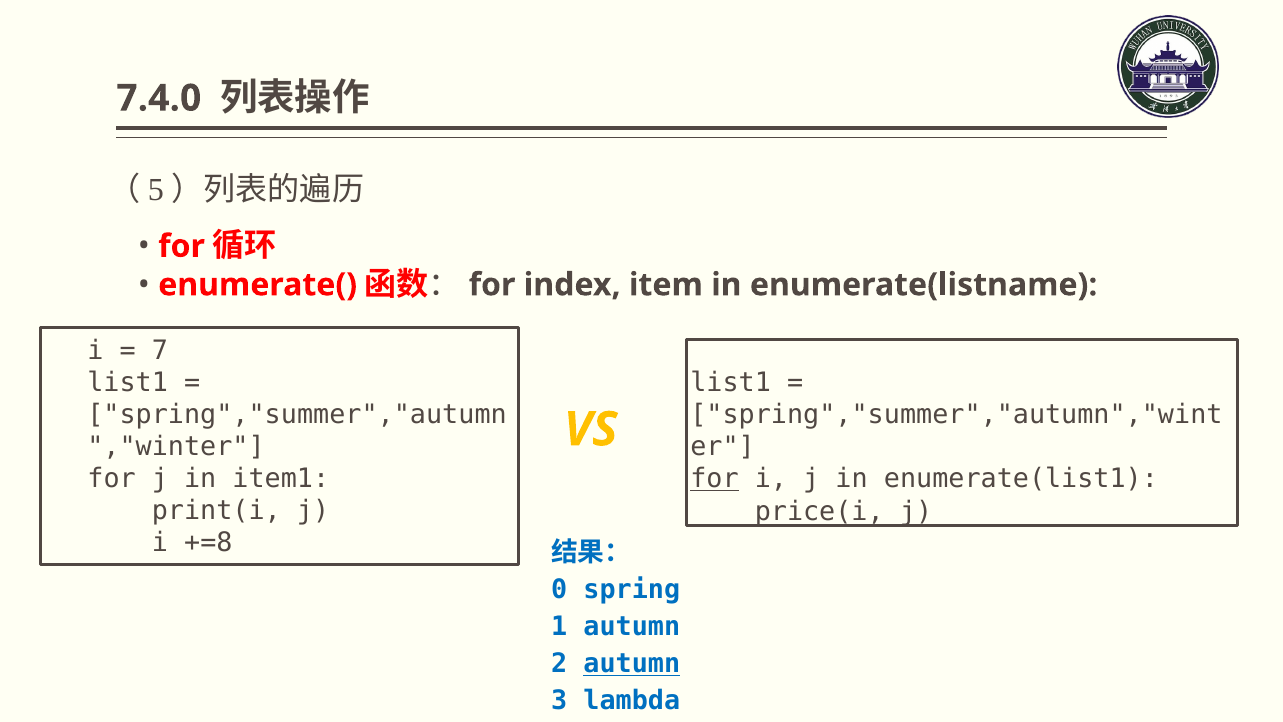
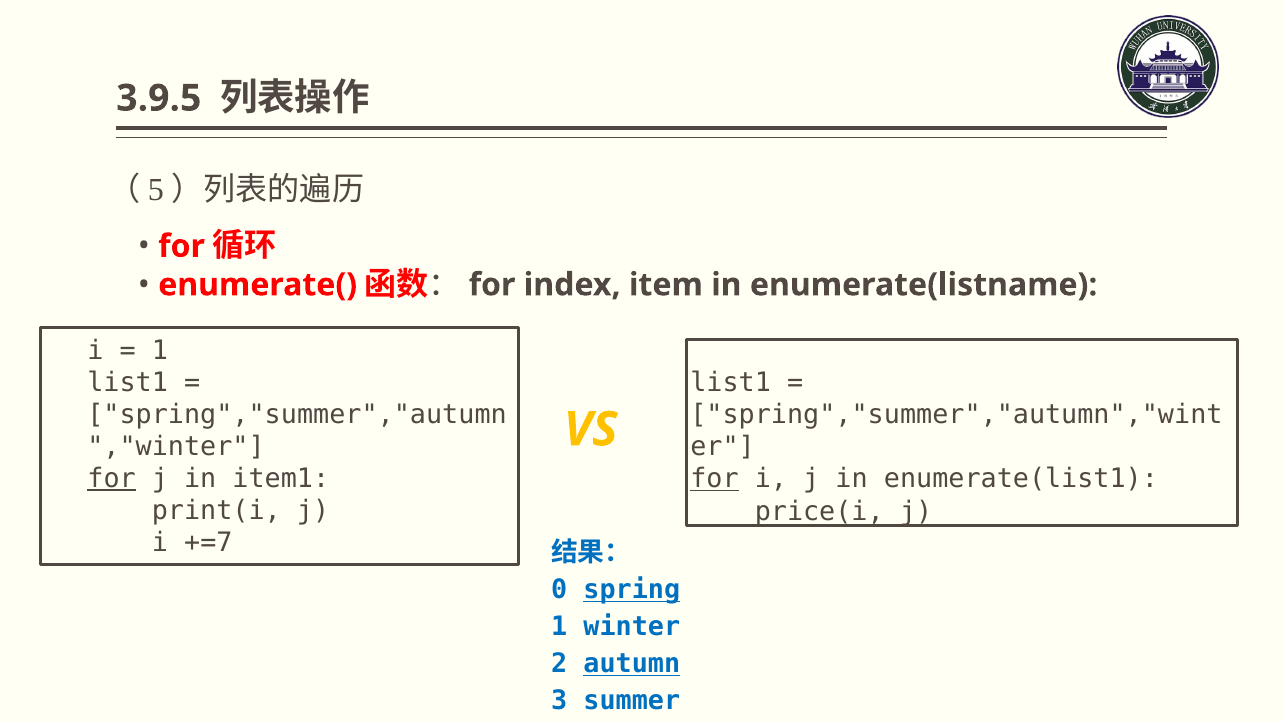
7.4.0: 7.4.0 -> 3.9.5
7 at (160, 350): 7 -> 1
for at (112, 479) underline: none -> present
+=8: +=8 -> +=7
spring underline: none -> present
1 autumn: autumn -> winter
lambda: lambda -> summer
